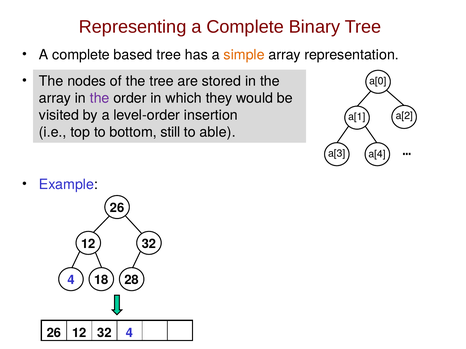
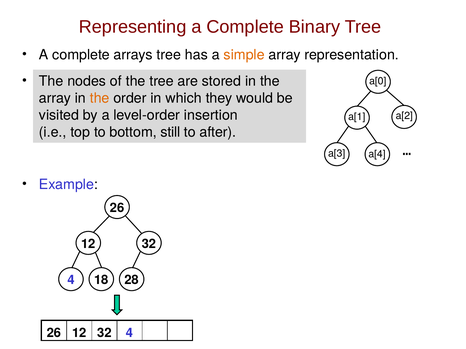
based: based -> arrays
the at (100, 98) colour: purple -> orange
able: able -> after
